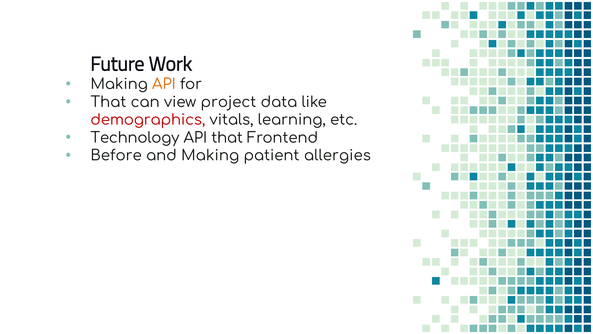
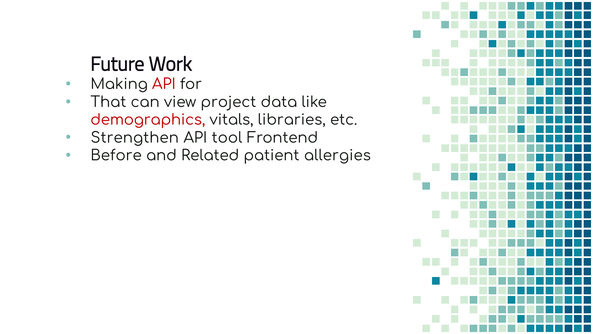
API at (164, 84) colour: orange -> red
learning: learning -> libraries
Technology: Technology -> Strengthen
API that: that -> tool
and Making: Making -> Related
